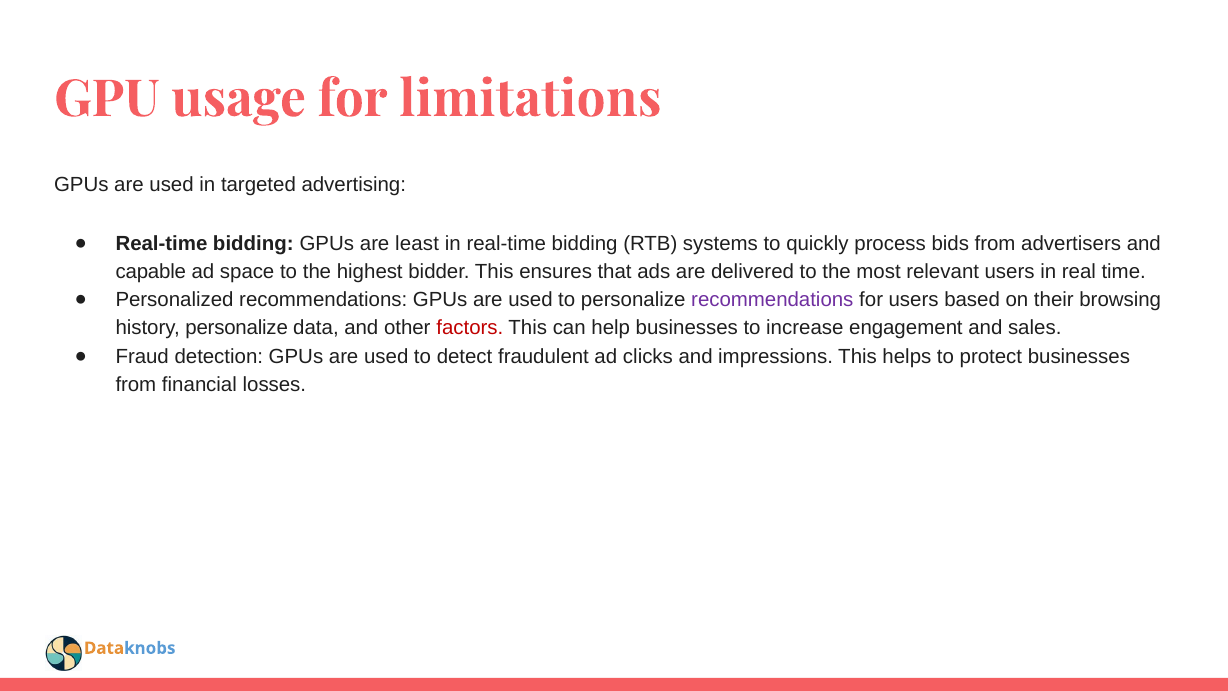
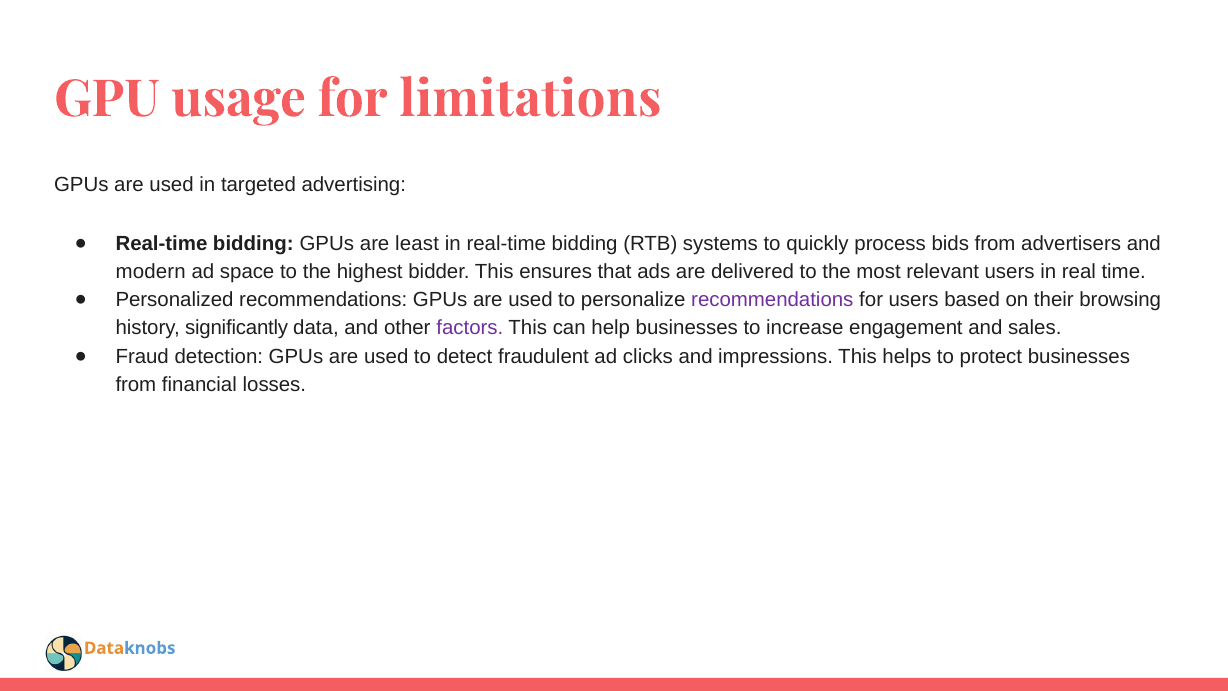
capable: capable -> modern
history personalize: personalize -> significantly
factors colour: red -> purple
